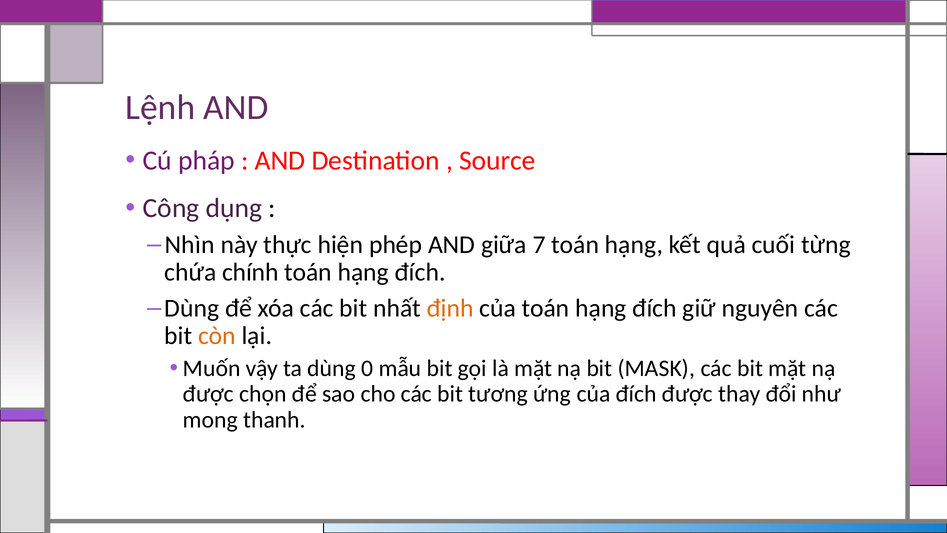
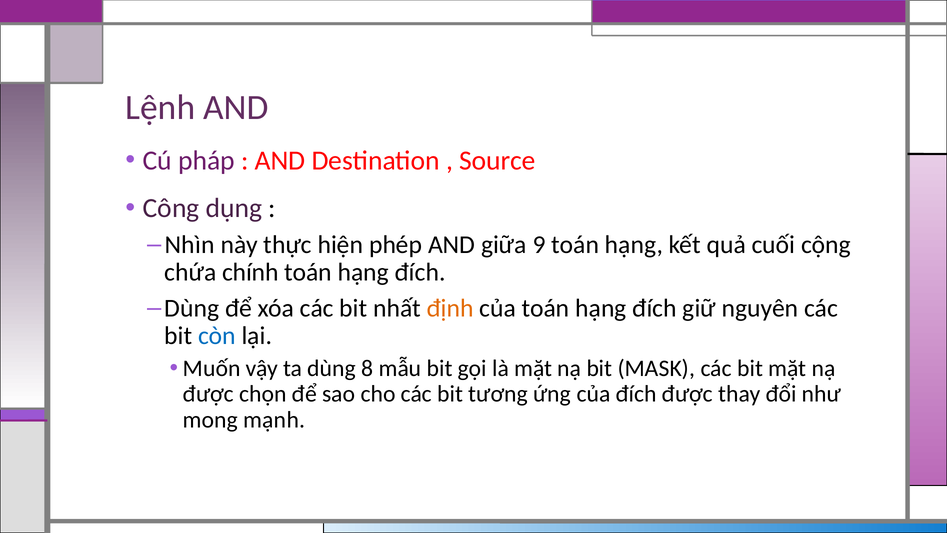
7: 7 -> 9
từng: từng -> cộng
còn colour: orange -> blue
0: 0 -> 8
thanh: thanh -> mạnh
